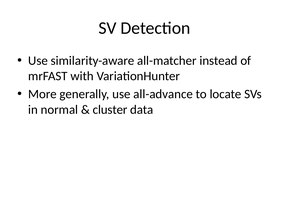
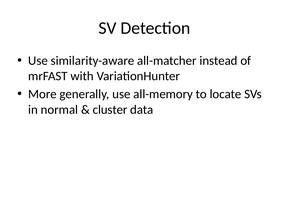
all-advance: all-advance -> all-memory
